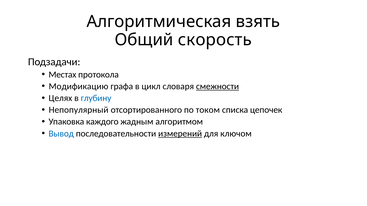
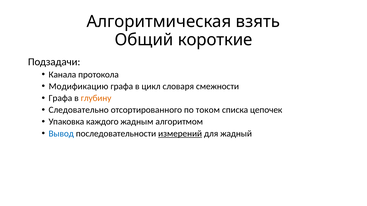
скорость: скорость -> короткие
Местах: Местах -> Канала
смежности underline: present -> none
Целях at (60, 98): Целях -> Графа
глубину colour: blue -> orange
Непопулярный: Непопулярный -> Следовательно
ключом: ключом -> жадный
